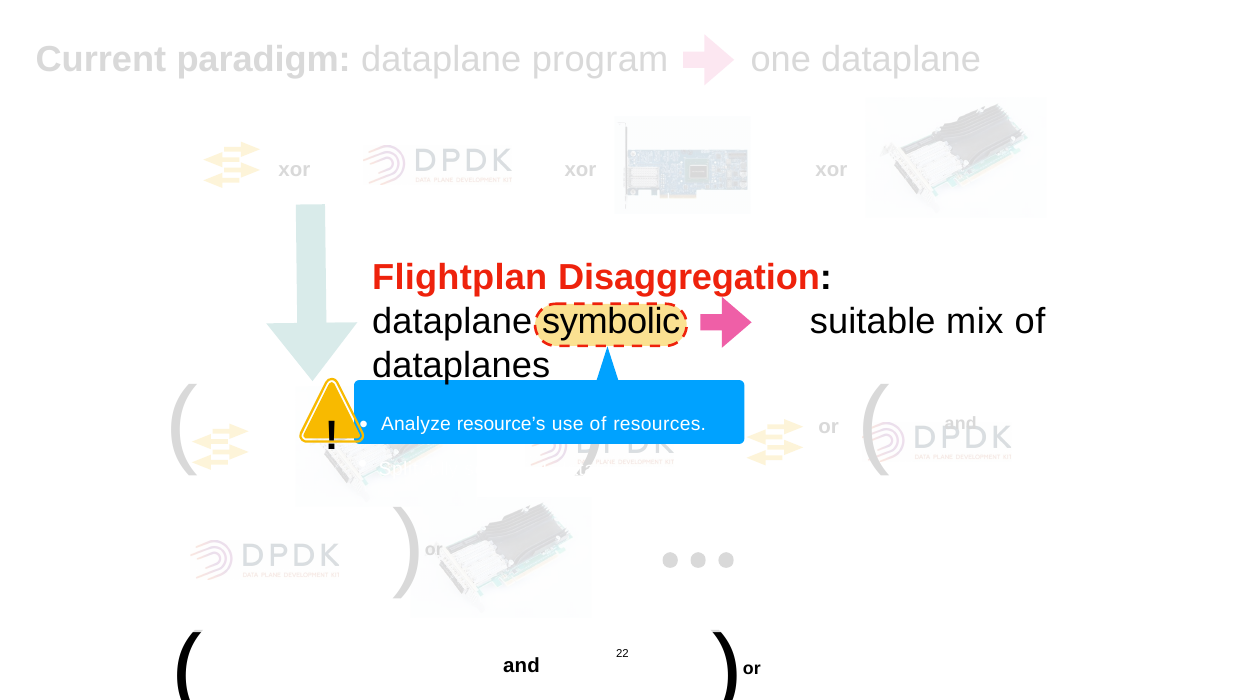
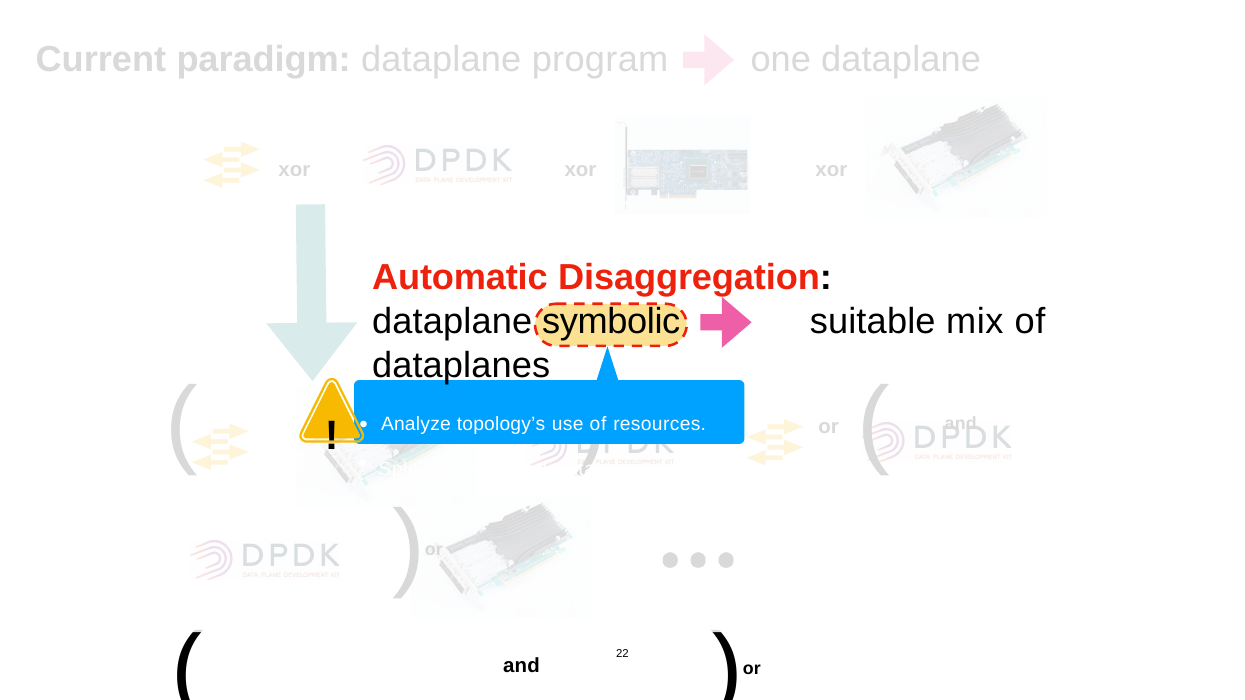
Flightplan: Flightplan -> Automatic
resource’s: resource’s -> topology’s
